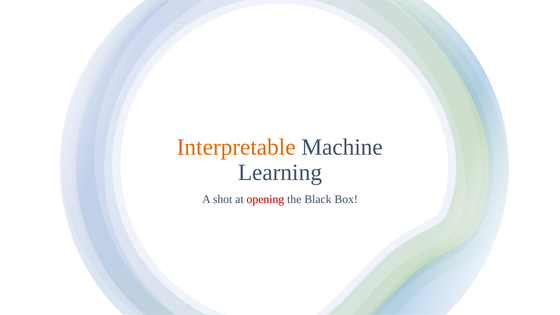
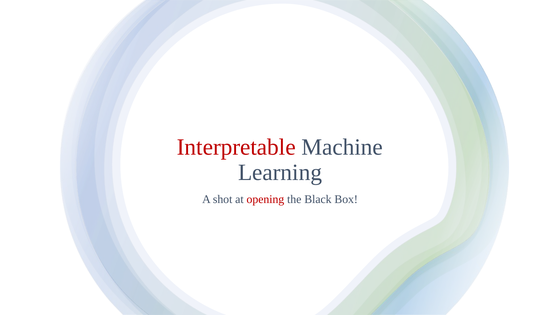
Interpretable colour: orange -> red
